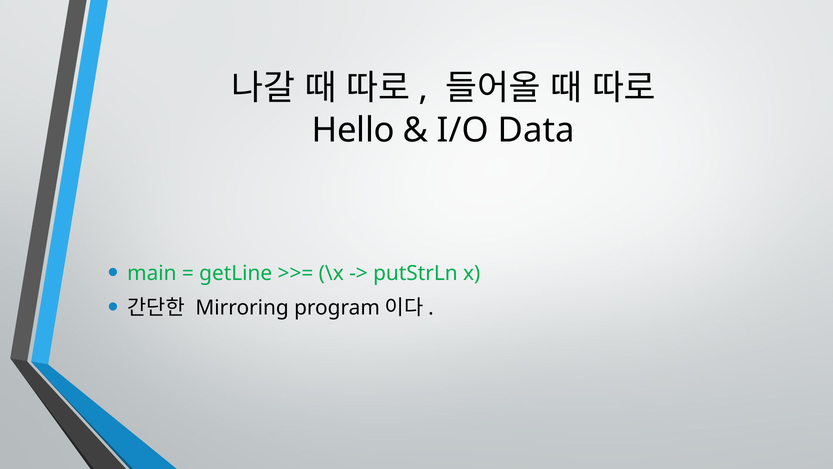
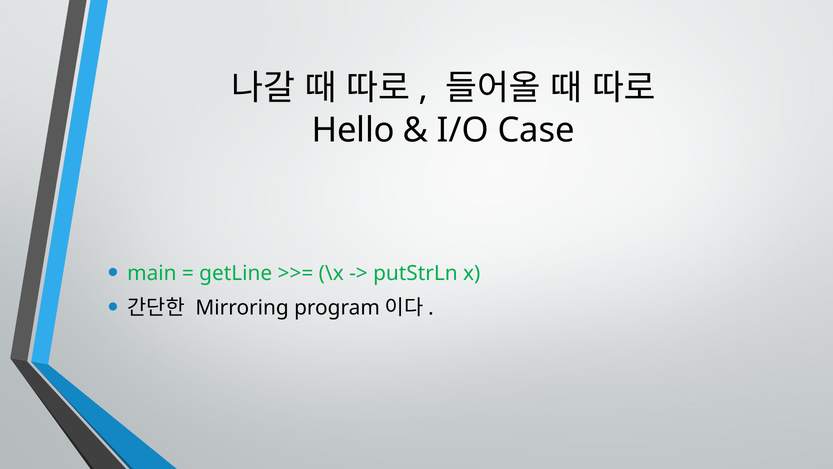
Data: Data -> Case
